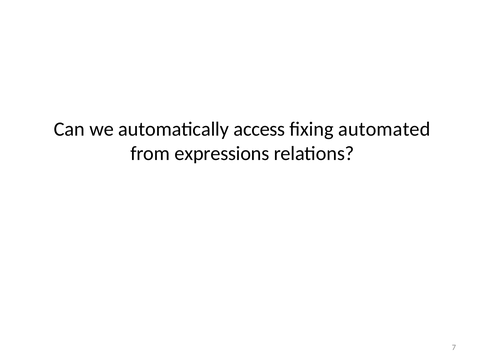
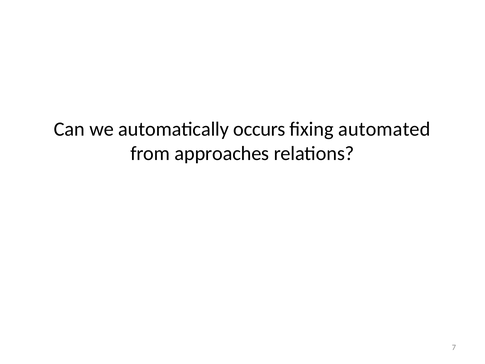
access: access -> occurs
expressions: expressions -> approaches
